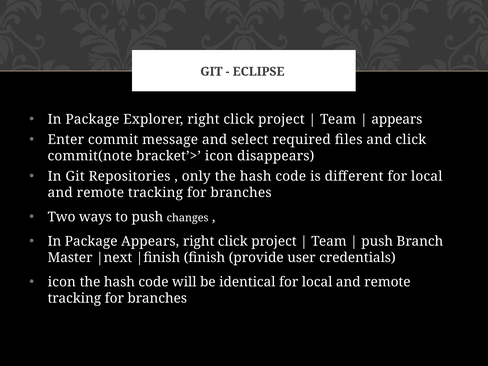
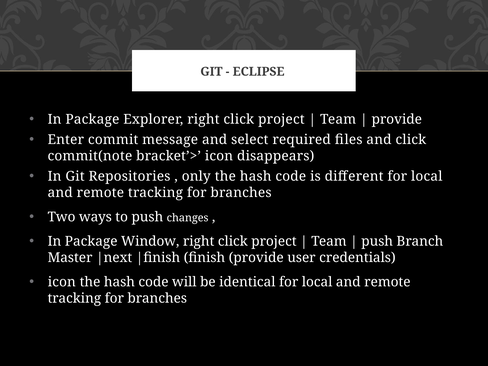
appears at (397, 119): appears -> provide
Package Appears: Appears -> Window
